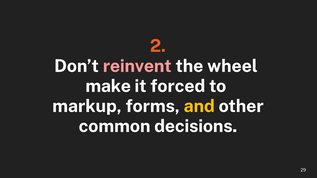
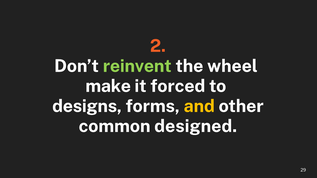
reinvent colour: pink -> light green
markup: markup -> designs
decisions: decisions -> designed
